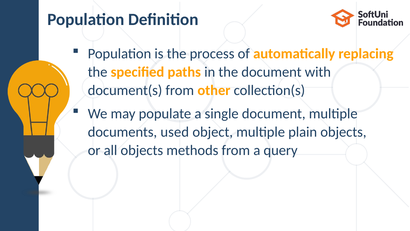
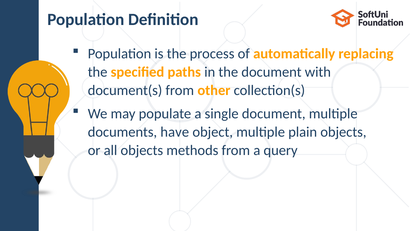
used: used -> have
